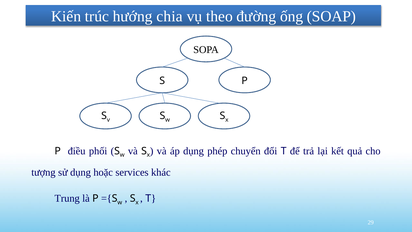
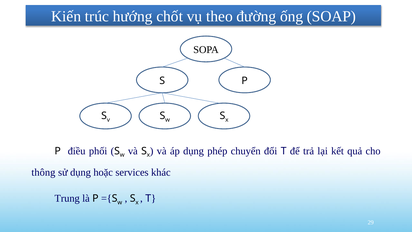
chia: chia -> chốt
tượng: tượng -> thông
